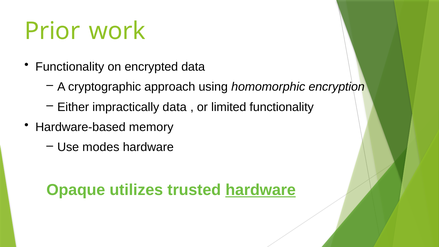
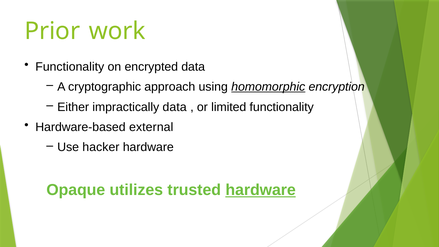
homomorphic underline: none -> present
memory: memory -> external
modes: modes -> hacker
